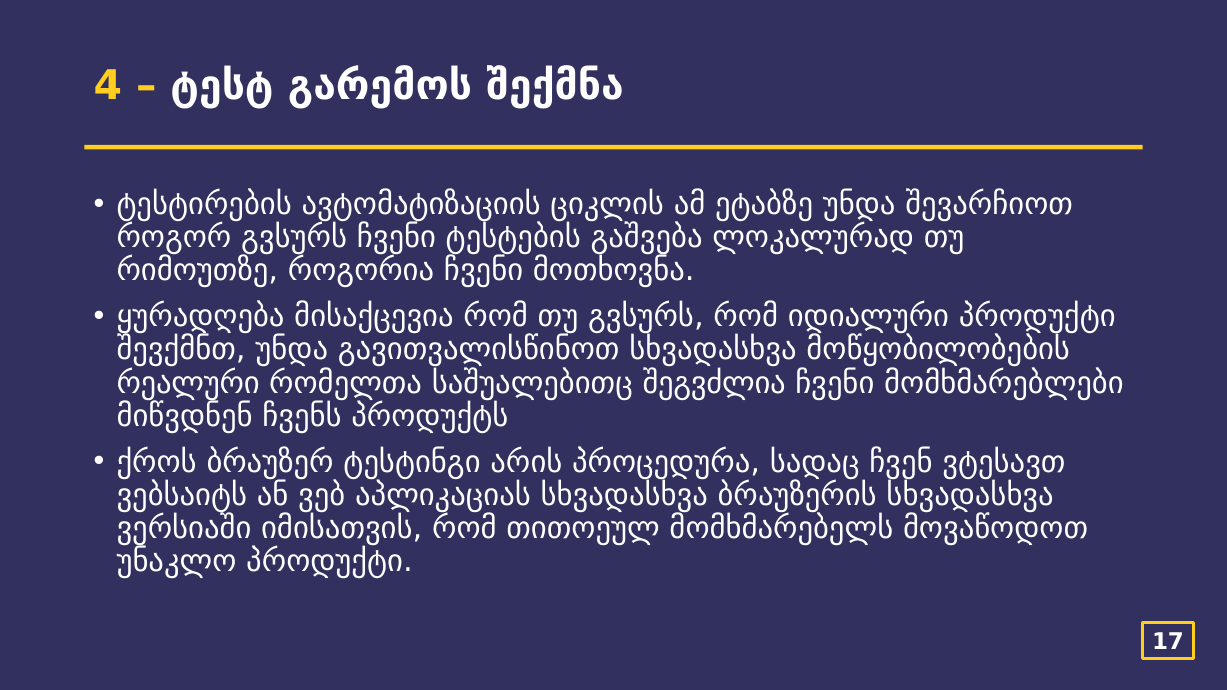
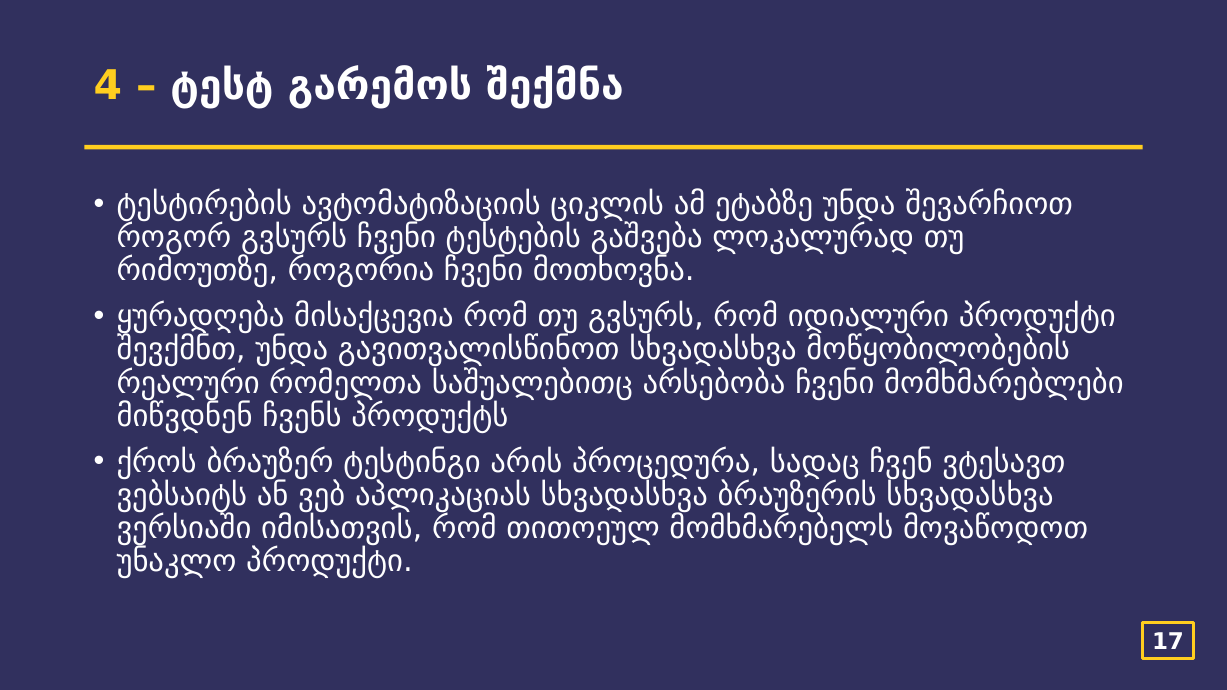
შეგვძლია: შეგვძლია -> არსებობა
